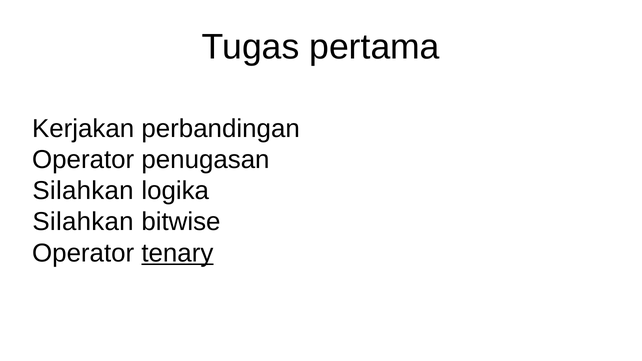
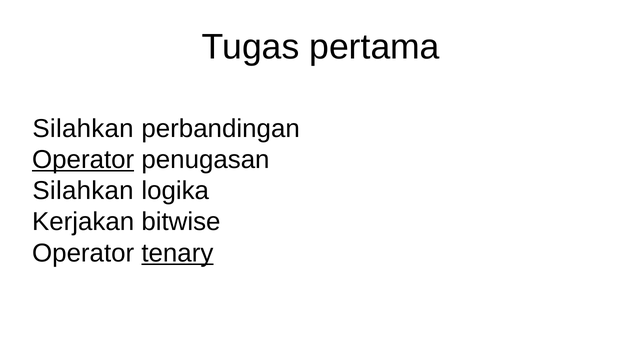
Kerjakan at (83, 129): Kerjakan -> Silahkan
Operator at (83, 160) underline: none -> present
Silahkan at (83, 222): Silahkan -> Kerjakan
